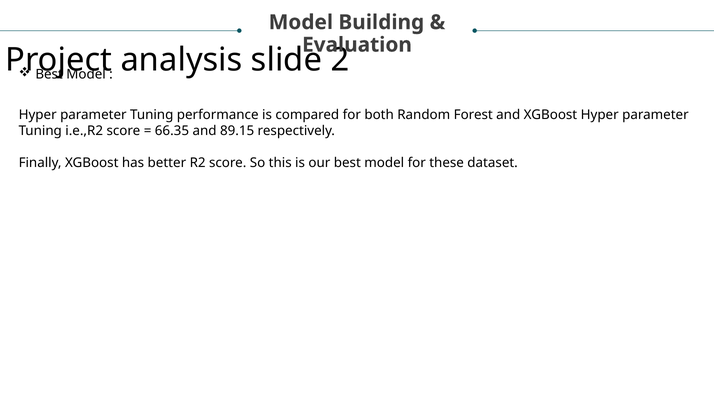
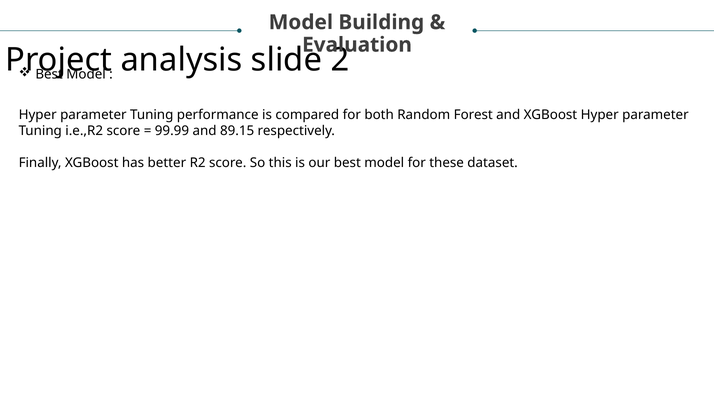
66.35: 66.35 -> 99.99
